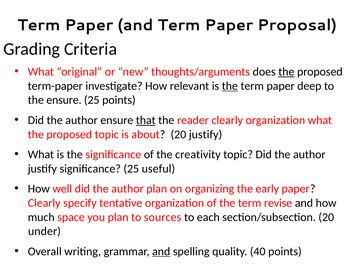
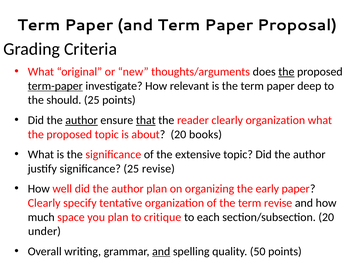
term-paper underline: none -> present
the at (230, 86) underline: present -> none
the ensure: ensure -> should
author at (82, 120) underline: none -> present
20 justify: justify -> books
creativity: creativity -> extensive
25 useful: useful -> revise
sources: sources -> critique
40: 40 -> 50
